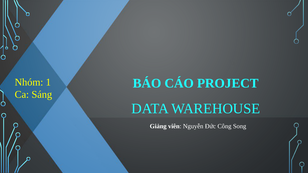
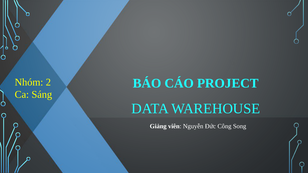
1: 1 -> 2
